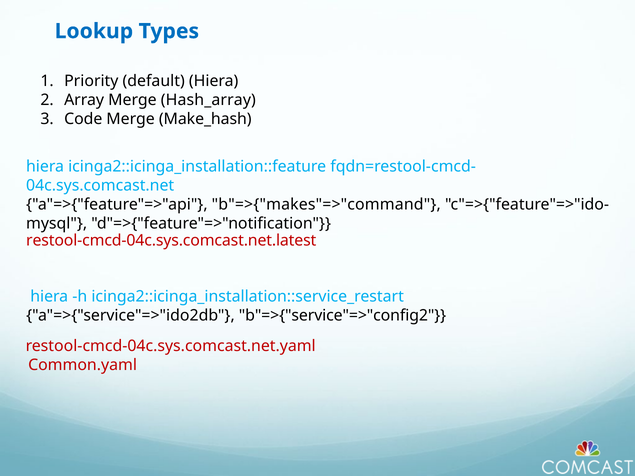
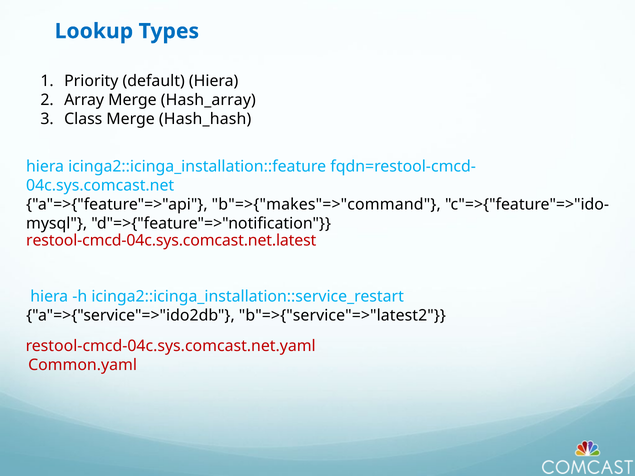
Code: Code -> Class
Make_hash: Make_hash -> Hash_hash
b"=>{"service"=>"config2: b"=>{"service"=>"config2 -> b"=>{"service"=>"latest2
